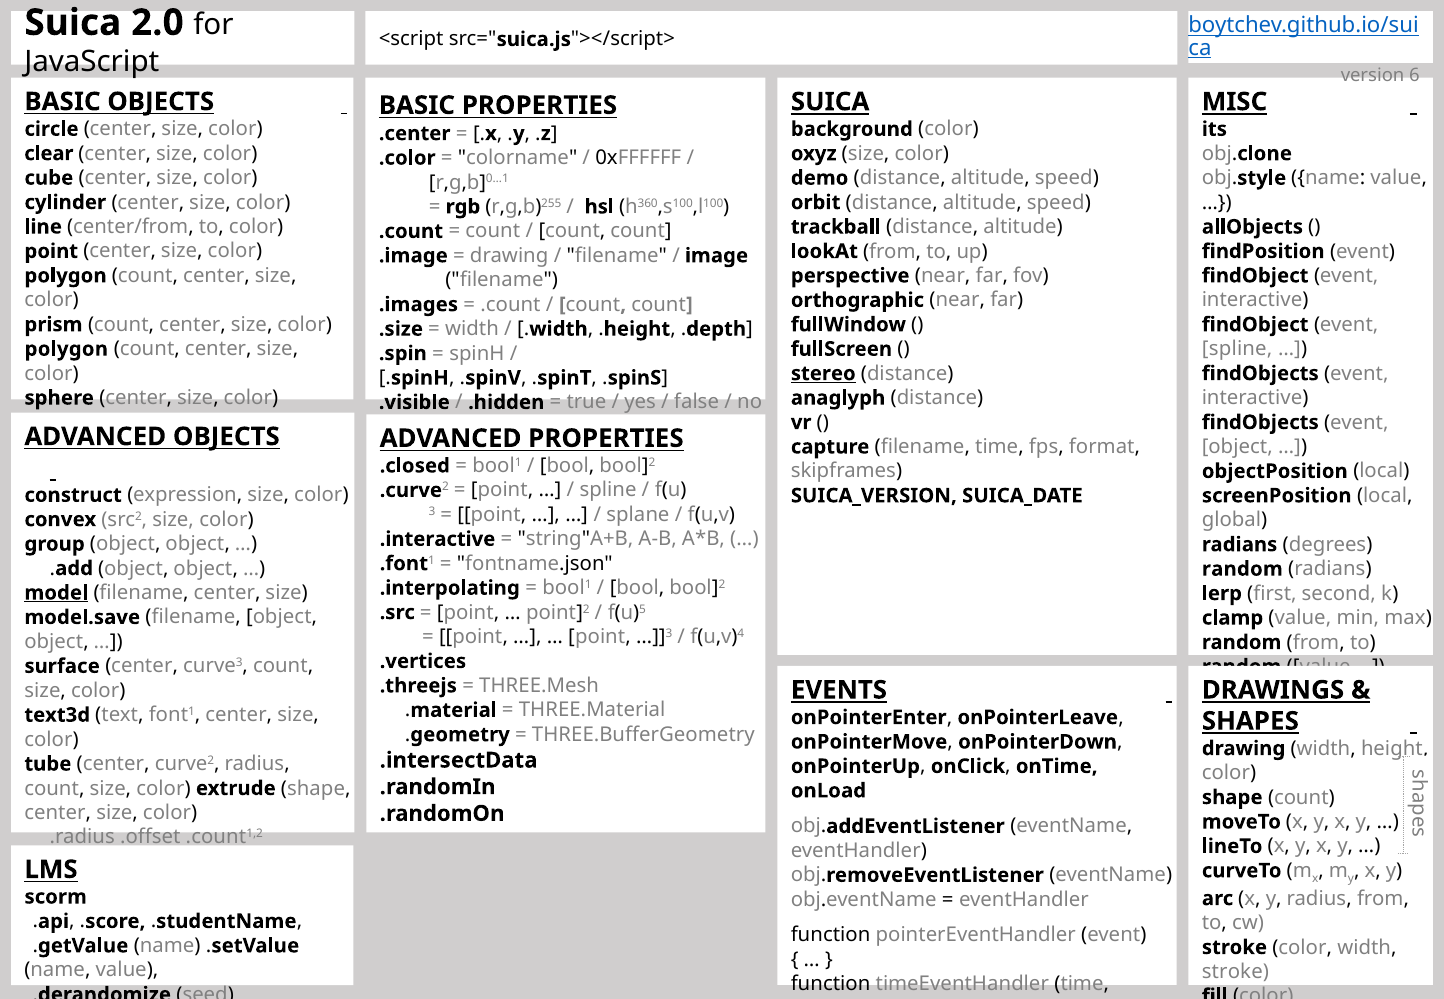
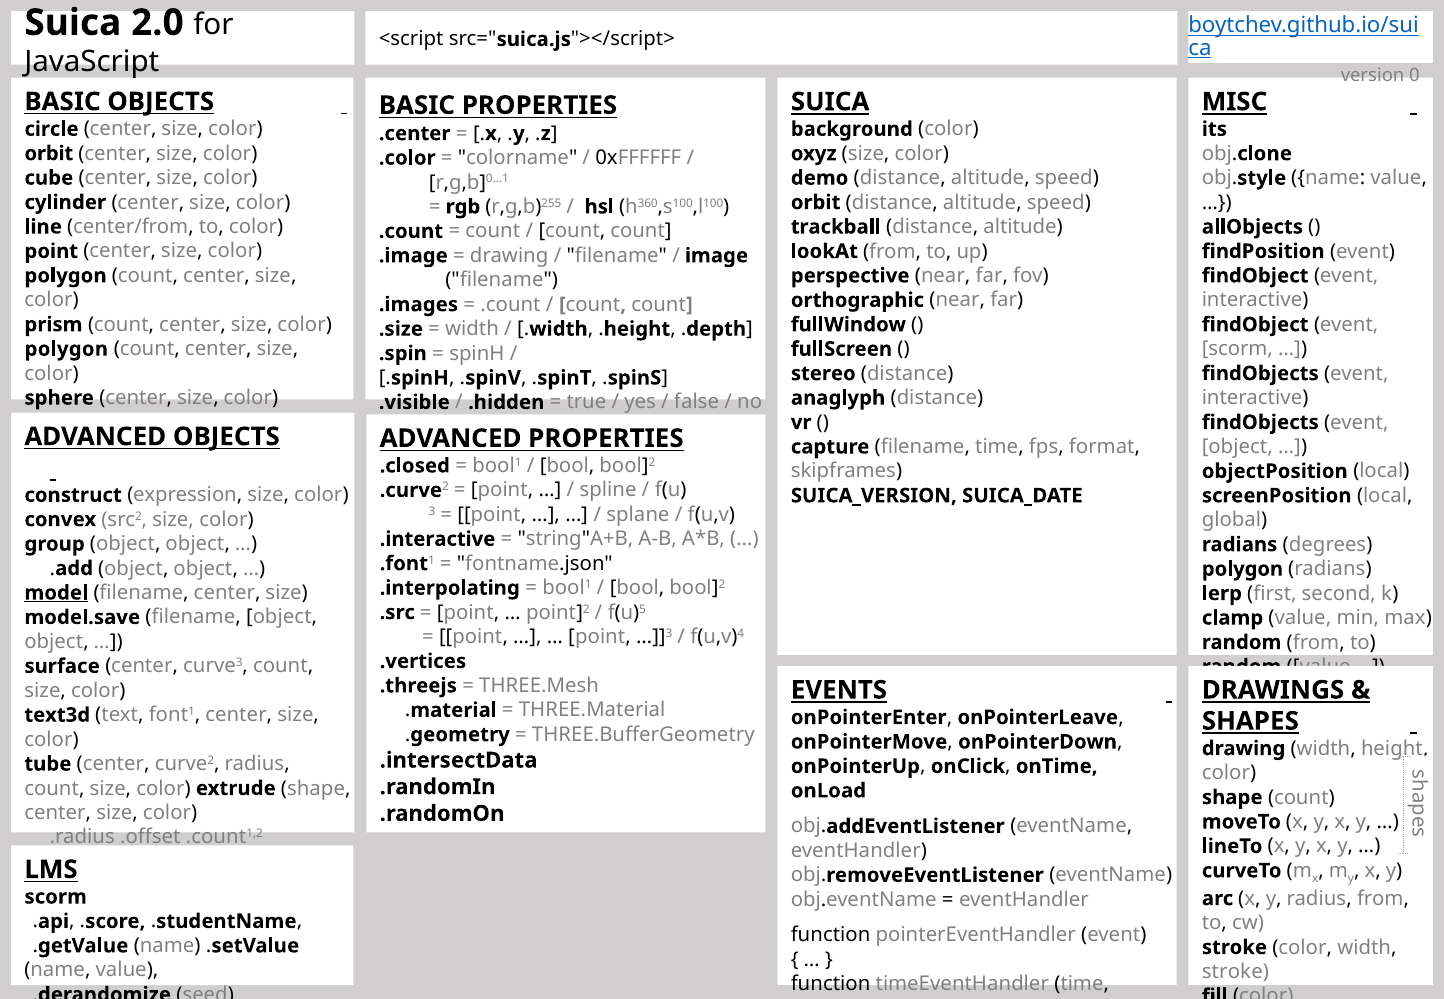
6: 6 -> 0
clear at (49, 154): clear -> orbit
spline at (1237, 349): spline -> scorm
stereo underline: present -> none
random at (1242, 569): random -> polygon
